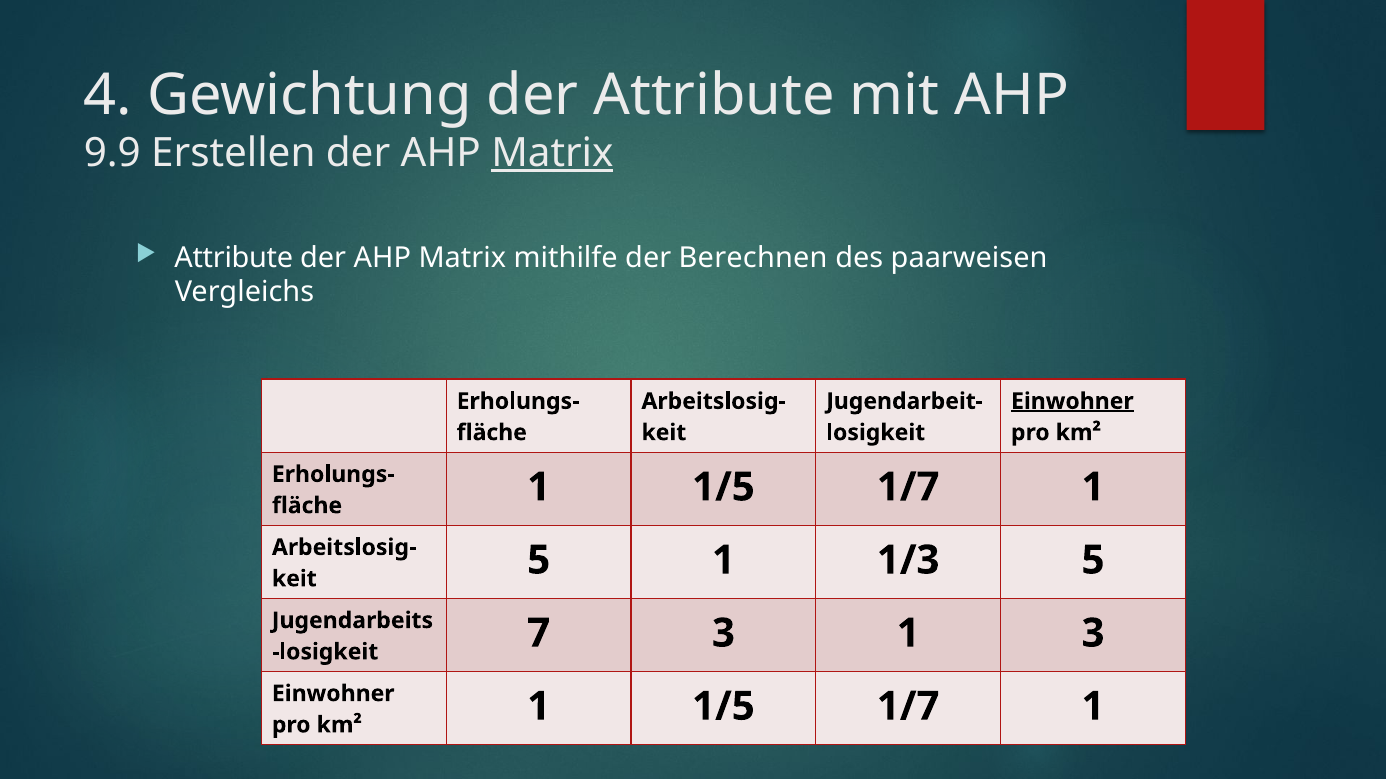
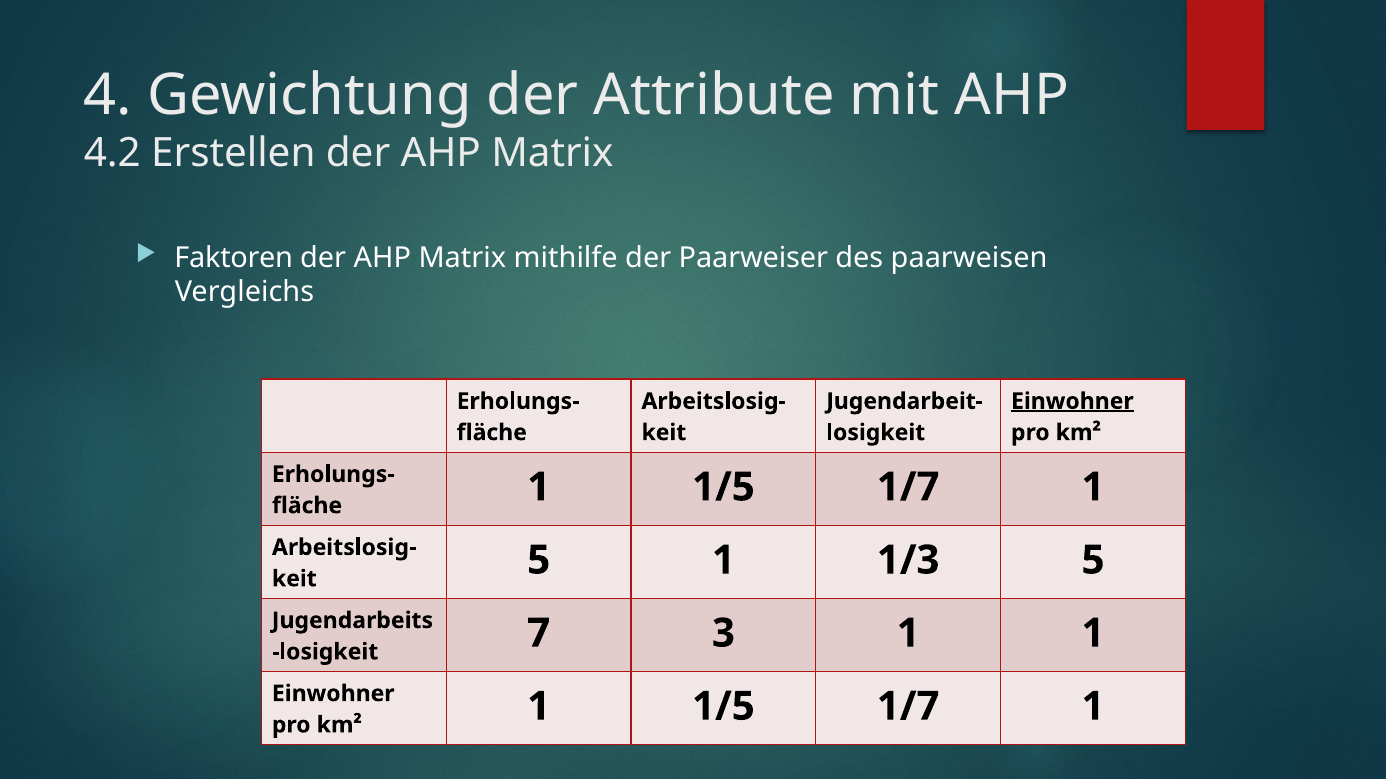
9.9: 9.9 -> 4.2
Matrix at (552, 153) underline: present -> none
Attribute at (234, 258): Attribute -> Faktoren
Berechnen: Berechnen -> Paarweiser
1 3: 3 -> 1
